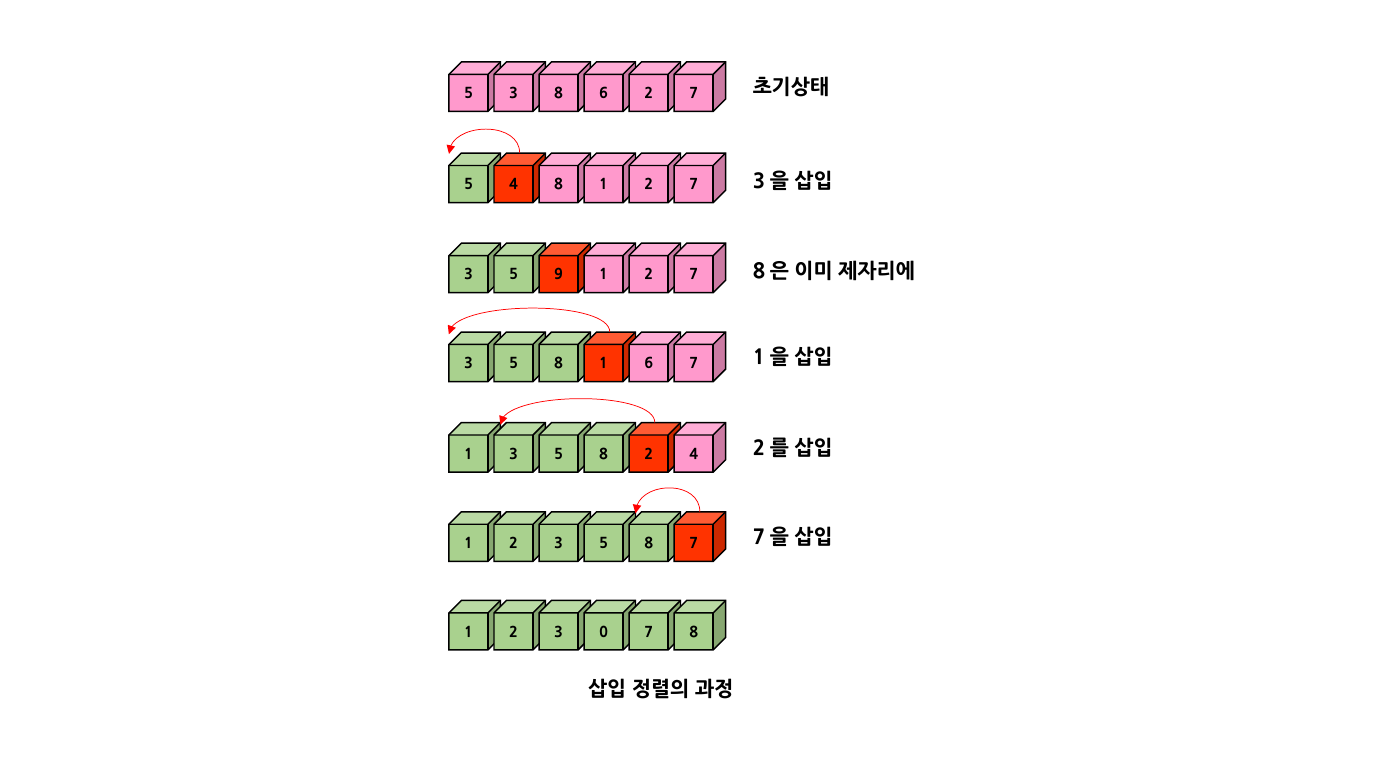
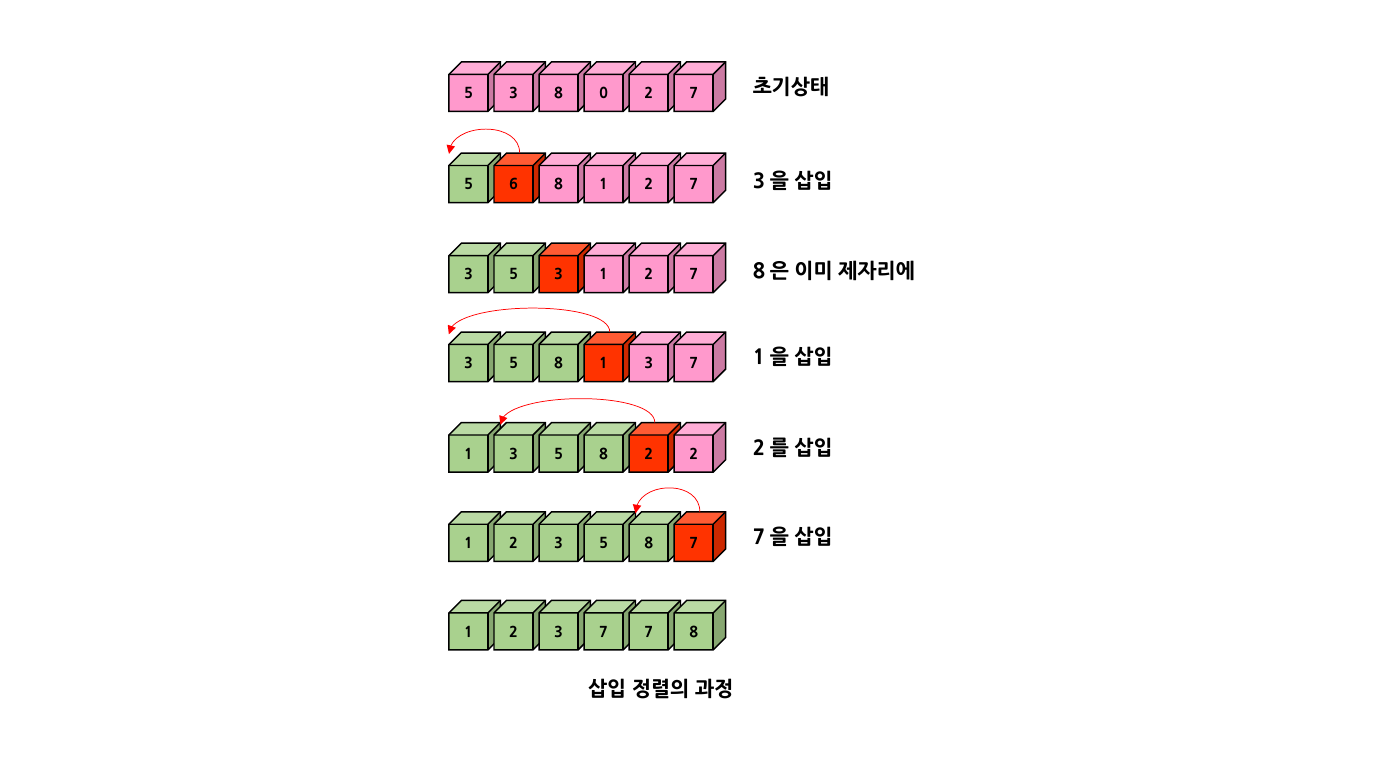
8 6: 6 -> 0
5 4: 4 -> 6
3 5 9: 9 -> 3
8 1 6: 6 -> 3
2 4: 4 -> 2
2 3 0: 0 -> 7
